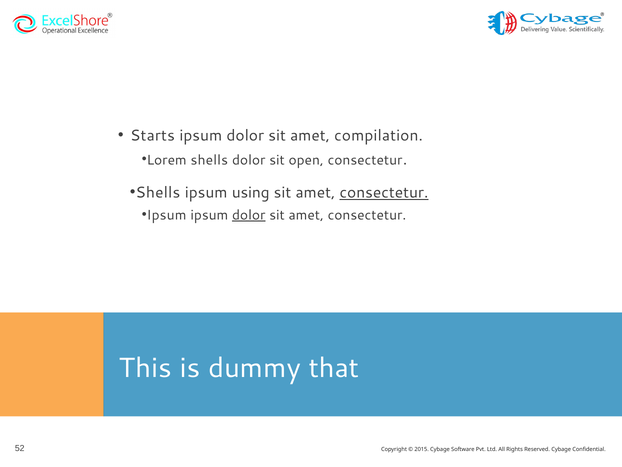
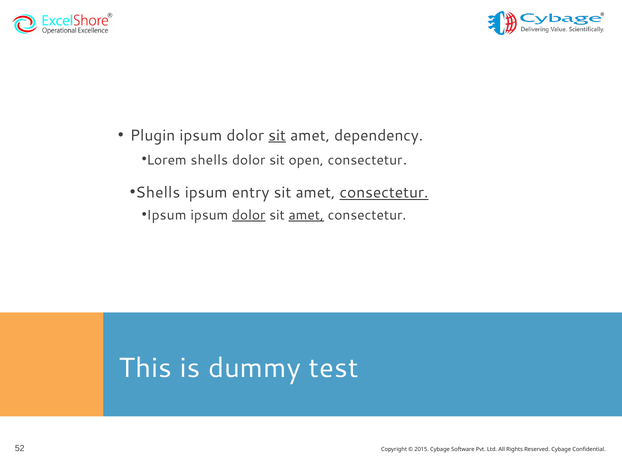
Starts: Starts -> Plugin
sit at (277, 135) underline: none -> present
compilation: compilation -> dependency
using: using -> entry
amet at (306, 215) underline: none -> present
that: that -> test
